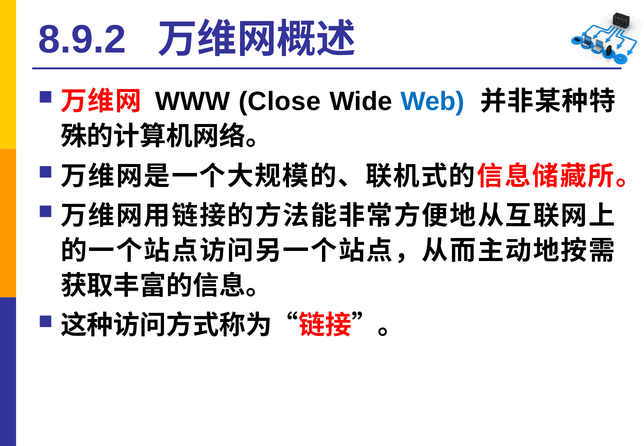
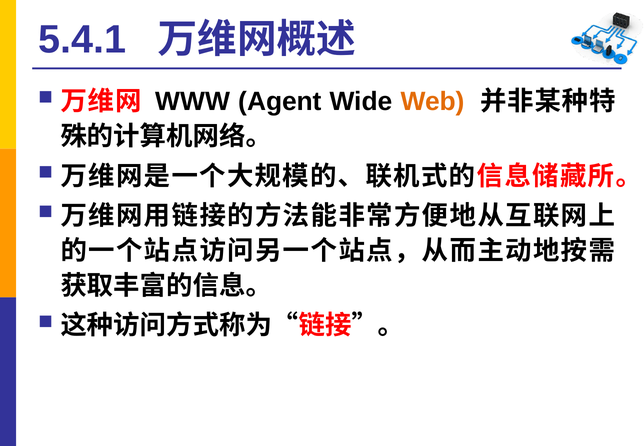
8.9.2: 8.9.2 -> 5.4.1
Close: Close -> Agent
Web colour: blue -> orange
